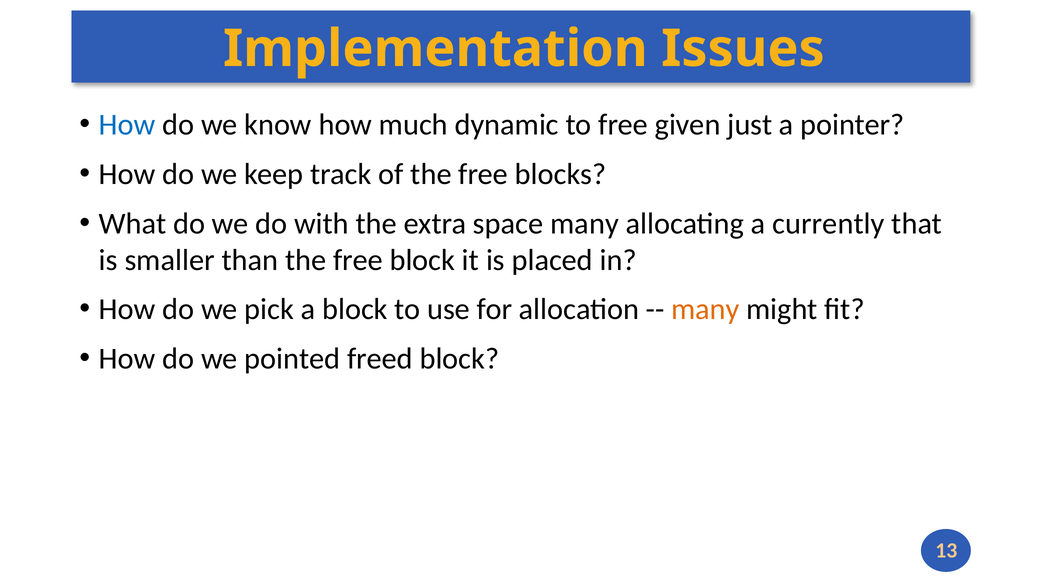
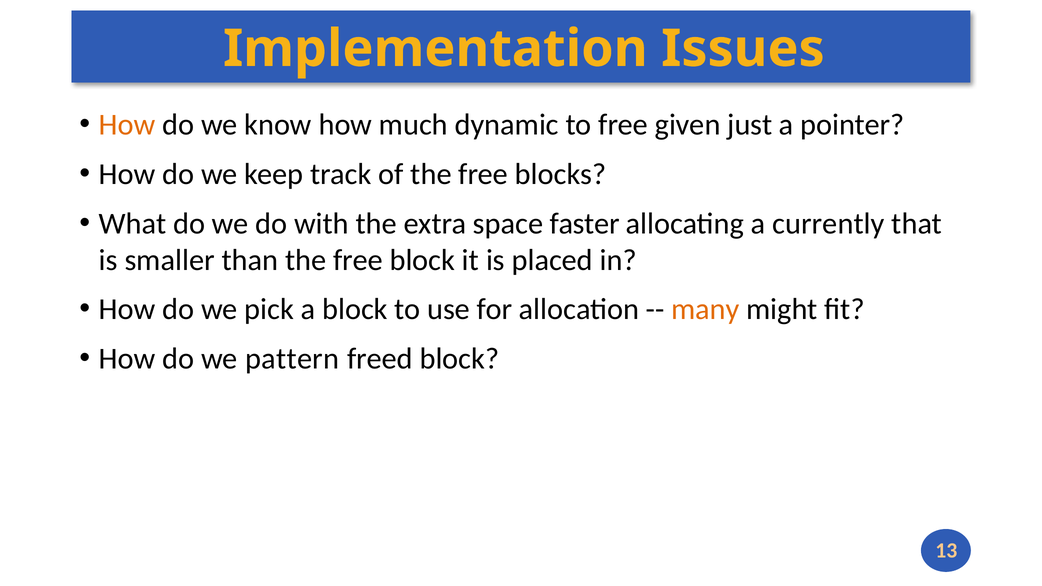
How at (127, 125) colour: blue -> orange
space many: many -> faster
pointed: pointed -> pattern
